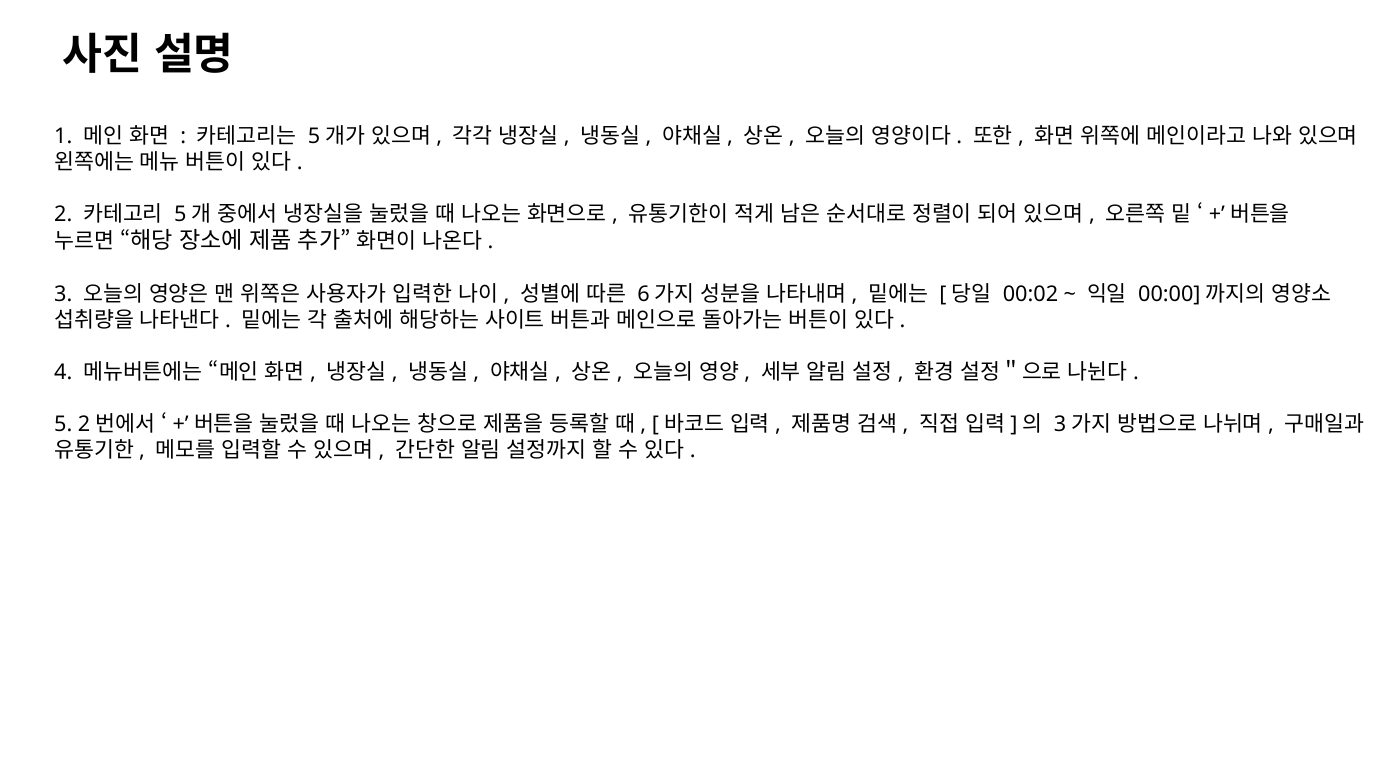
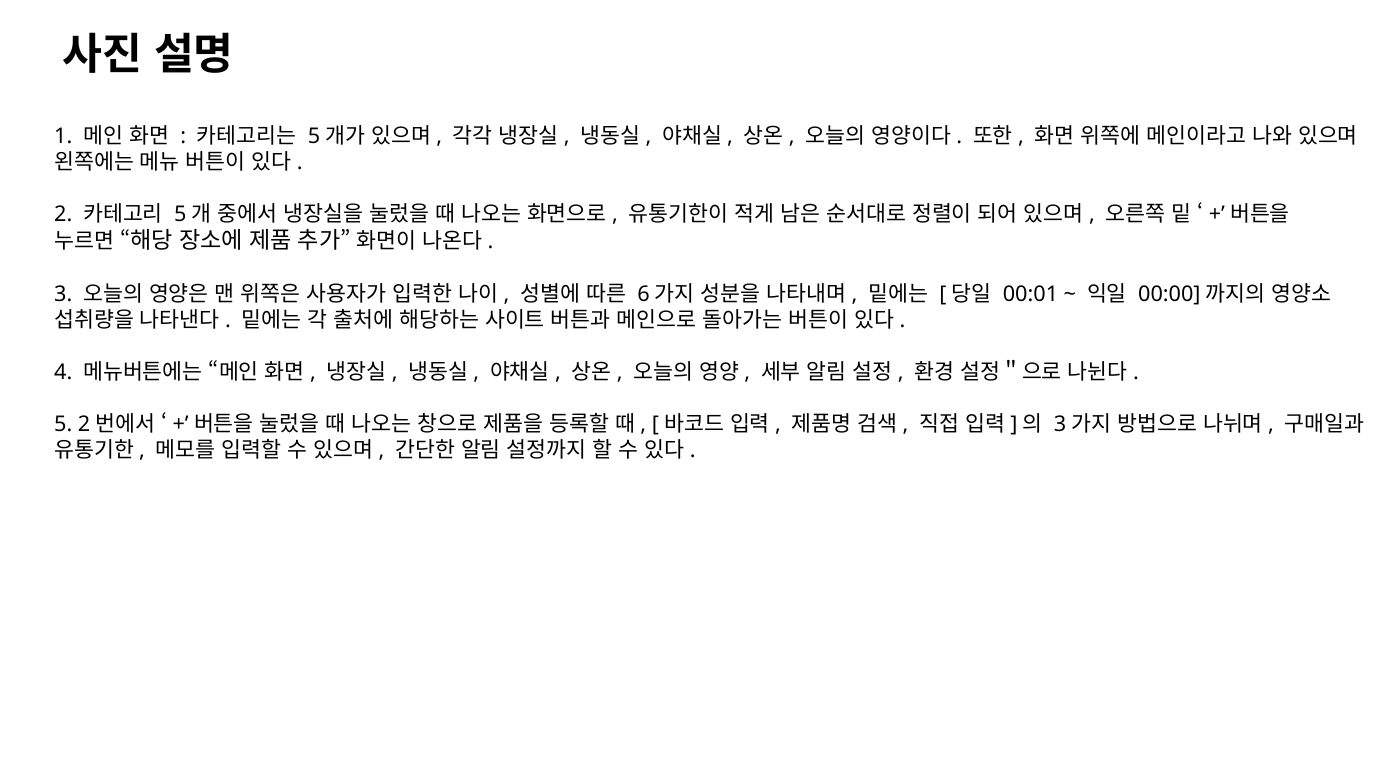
00:02: 00:02 -> 00:01
